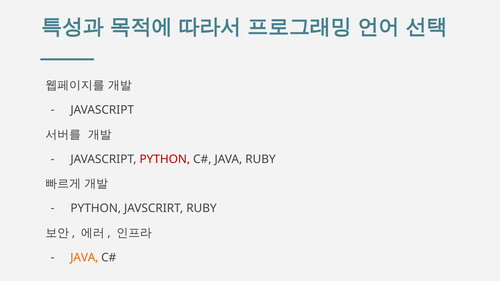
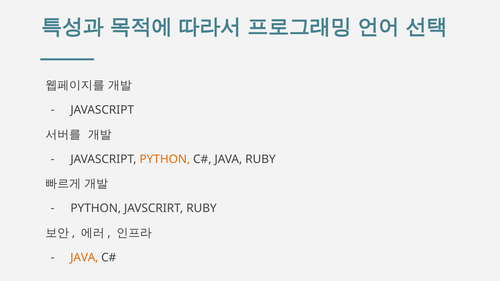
PYTHON at (165, 159) colour: red -> orange
